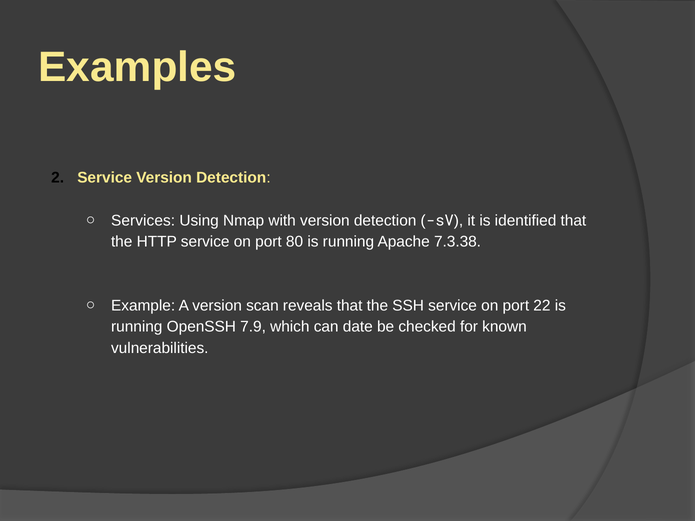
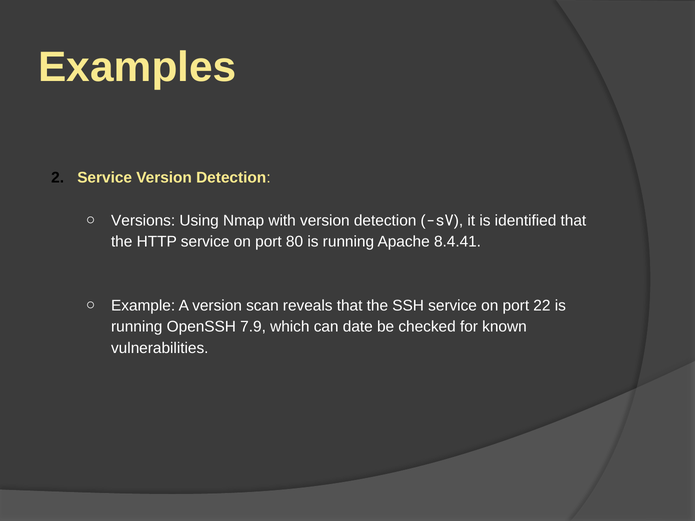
Services: Services -> Versions
7.3.38: 7.3.38 -> 8.4.41
